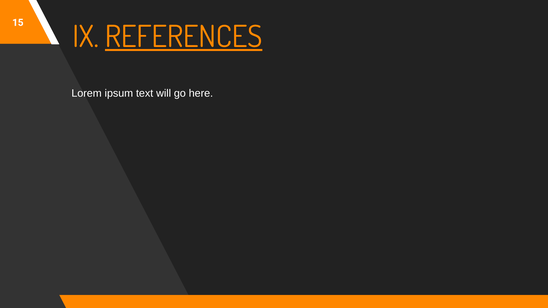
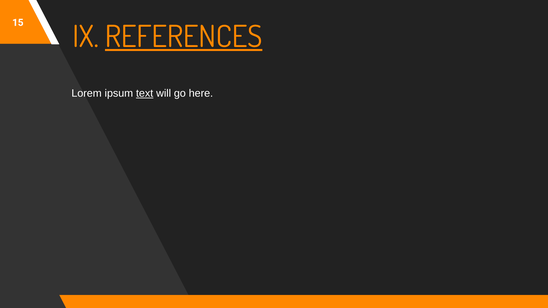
text underline: none -> present
